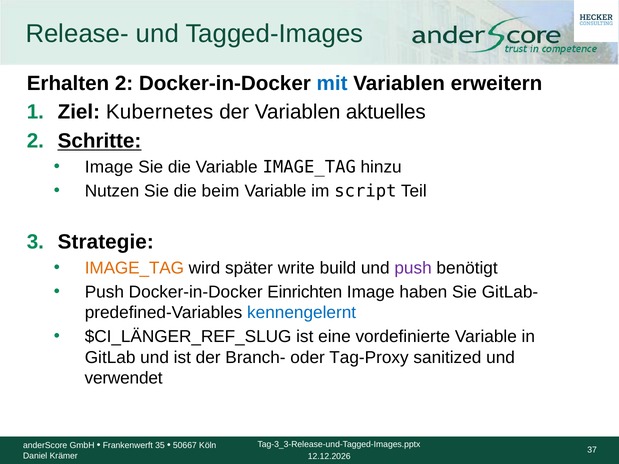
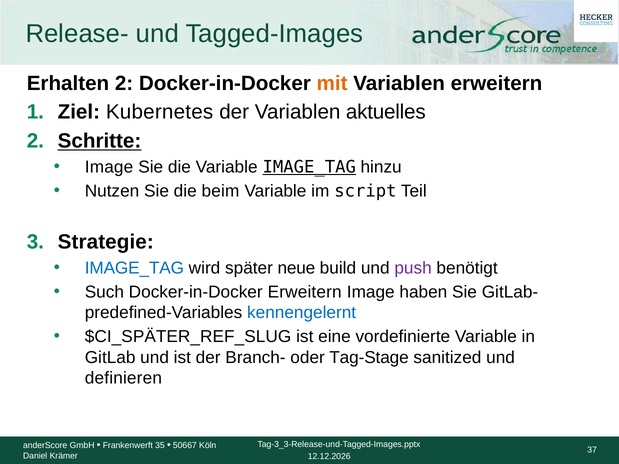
mit colour: blue -> orange
IMAGE_TAG at (309, 167) underline: none -> present
IMAGE_TAG at (134, 268) colour: orange -> blue
write: write -> neue
Push at (104, 292): Push -> Such
Docker-in-Docker Einrichten: Einrichten -> Erweitern
$CI_LÄNGER_REF_SLUG: $CI_LÄNGER_REF_SLUG -> $CI_SPÄTER_REF_SLUG
Tag-Proxy: Tag-Proxy -> Tag-Stage
verwendet: verwendet -> definieren
